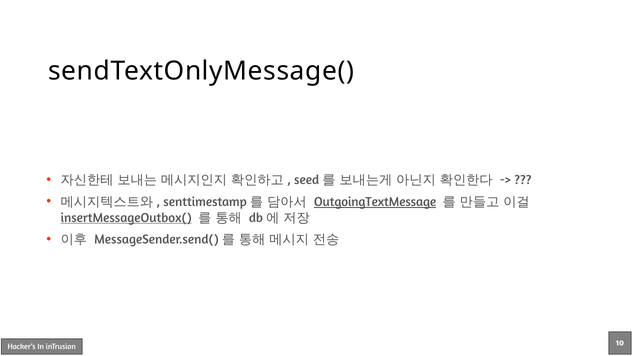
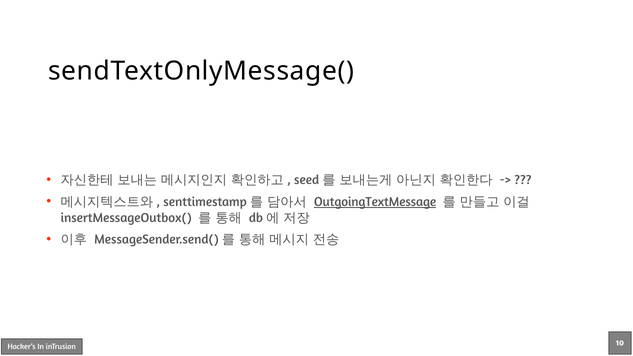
insertMessageOutbox( underline: present -> none
